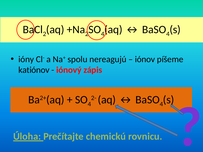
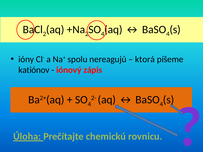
iónov: iónov -> ktorá
